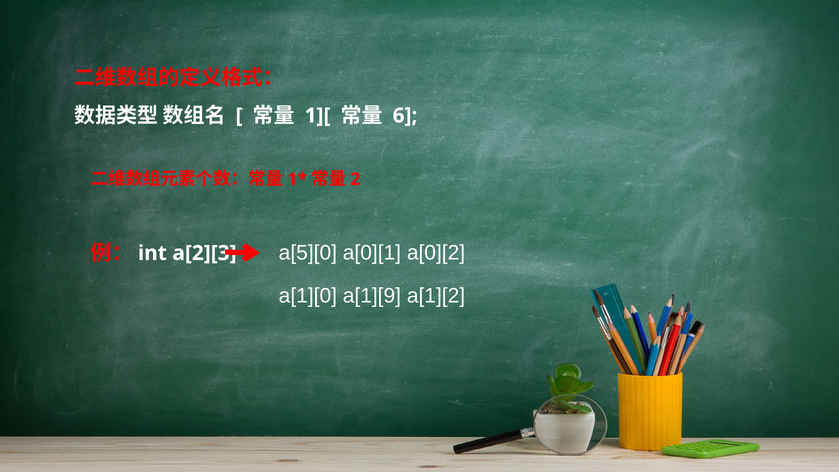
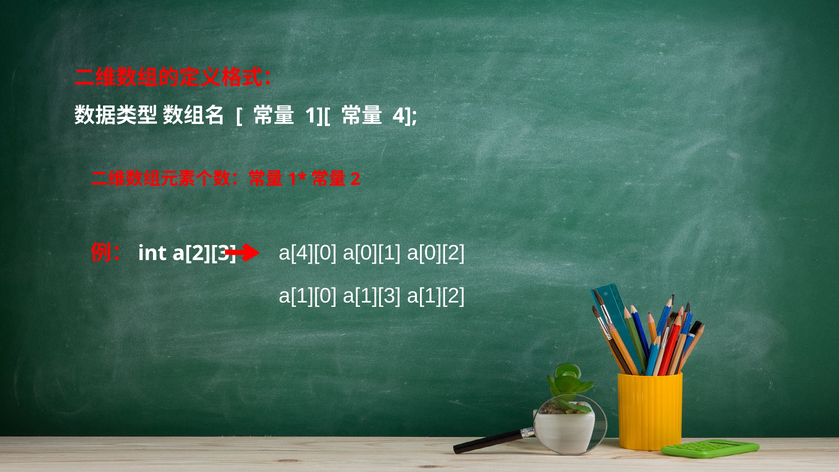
6: 6 -> 4
a[5][0: a[5][0 -> a[4][0
a[1][9: a[1][9 -> a[1][3
